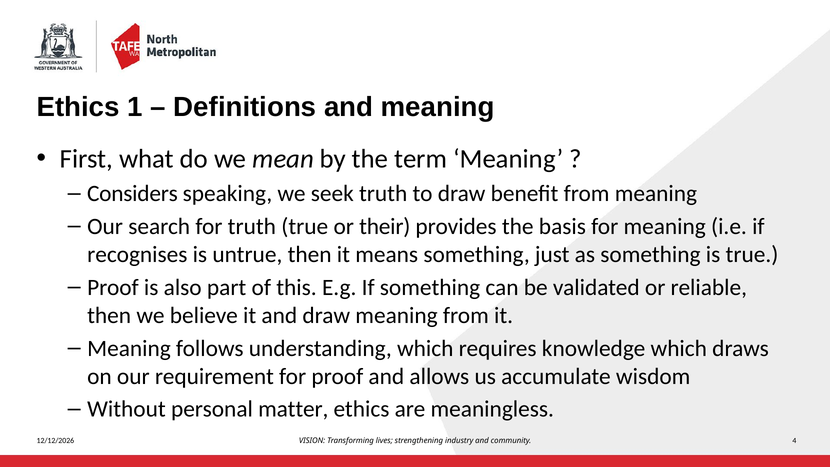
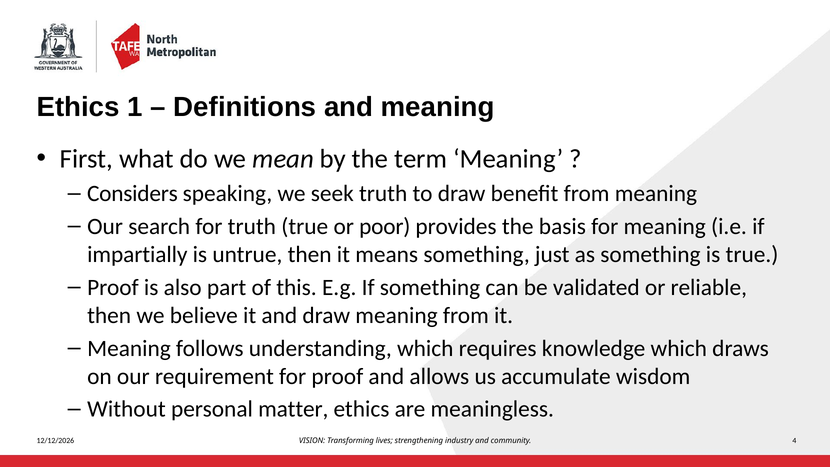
their: their -> poor
recognises: recognises -> impartially
